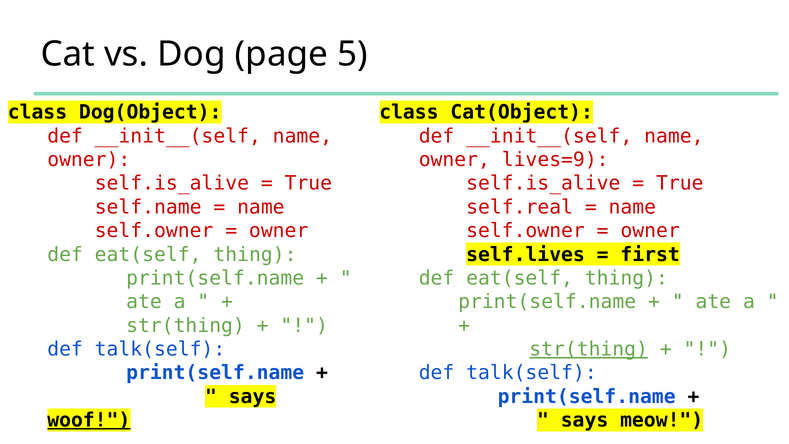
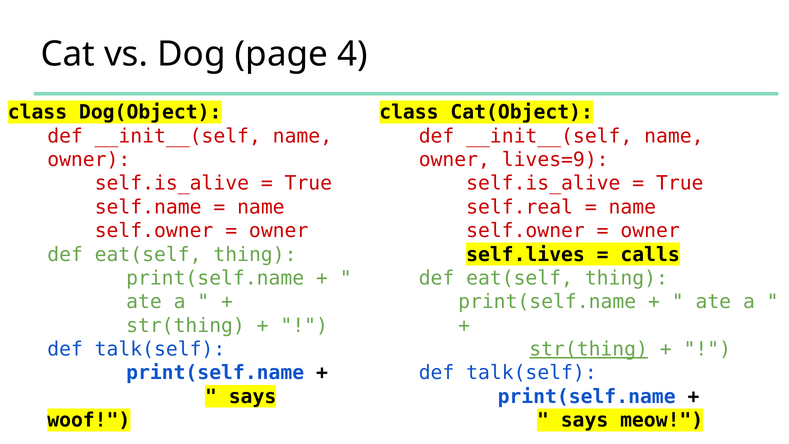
5: 5 -> 4
first: first -> calls
woof underline: present -> none
